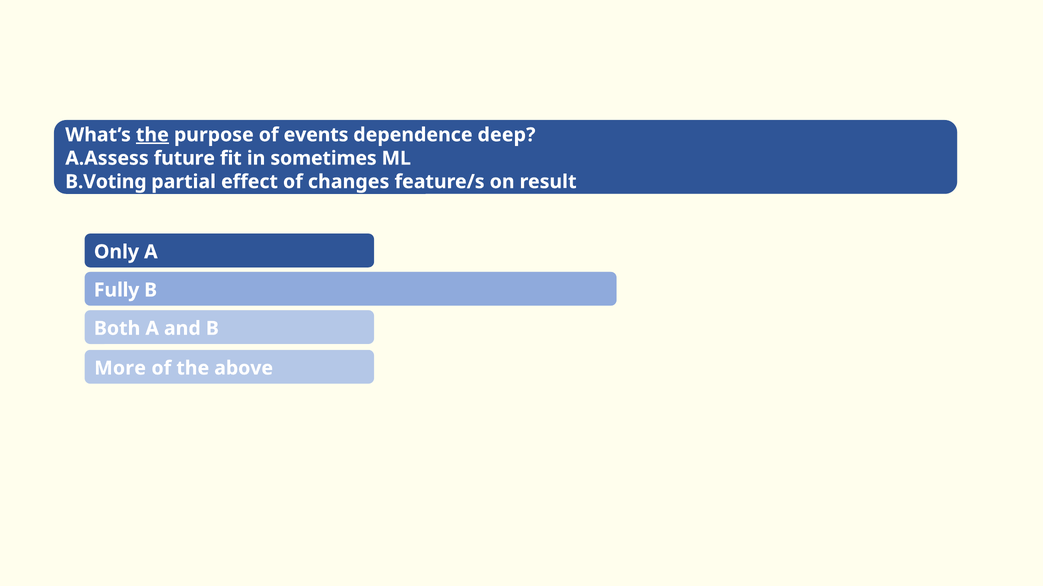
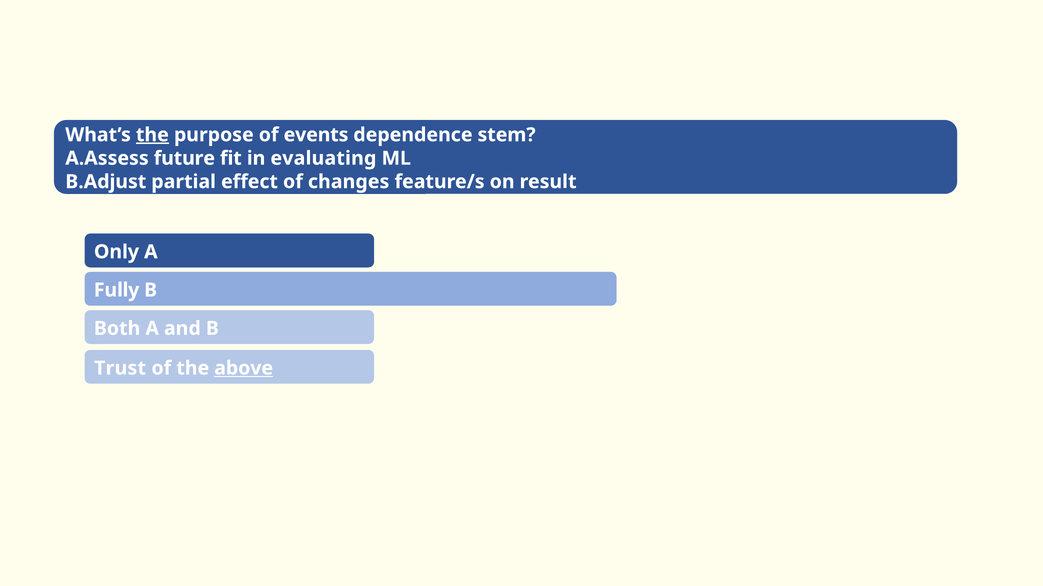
deep: deep -> stem
sometimes: sometimes -> evaluating
B.Voting: B.Voting -> B.Adjust
More: More -> Trust
above underline: none -> present
